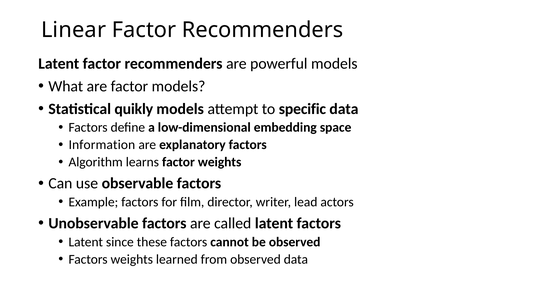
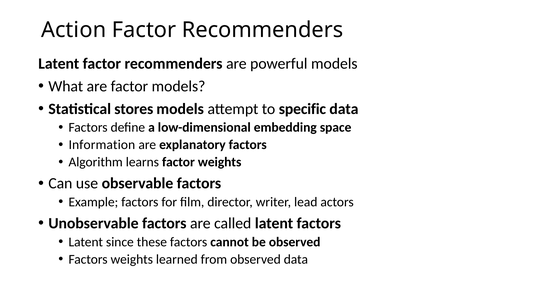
Linear: Linear -> Action
quikly: quikly -> stores
